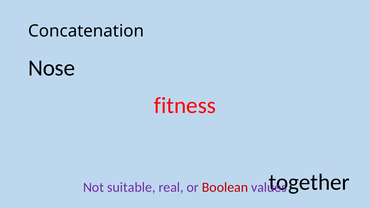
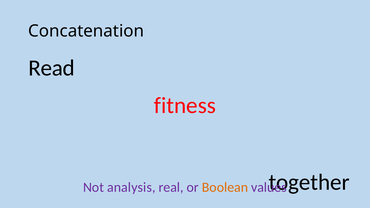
Nose: Nose -> Read
suitable: suitable -> analysis
Boolean colour: red -> orange
